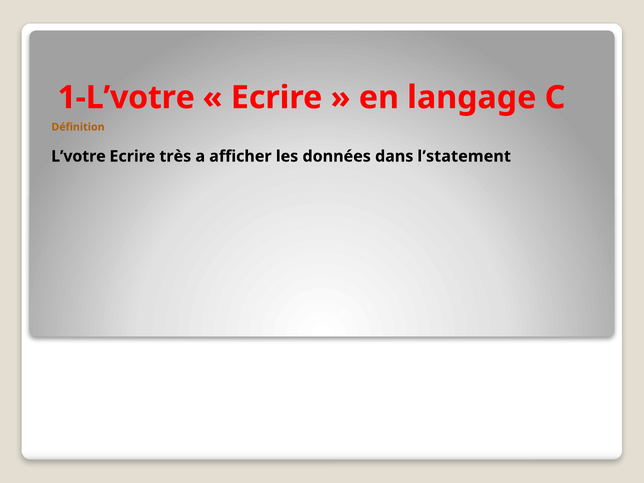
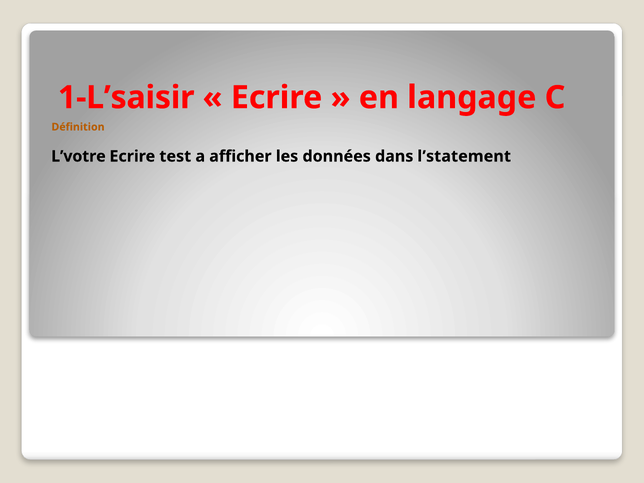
1-L’votre: 1-L’votre -> 1-L’saisir
très: très -> test
